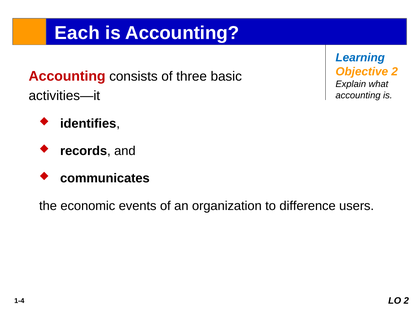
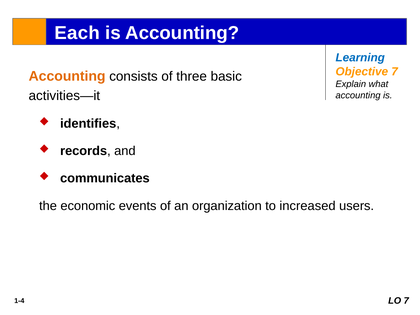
Objective 2: 2 -> 7
Accounting at (67, 76) colour: red -> orange
difference: difference -> increased
LO 2: 2 -> 7
